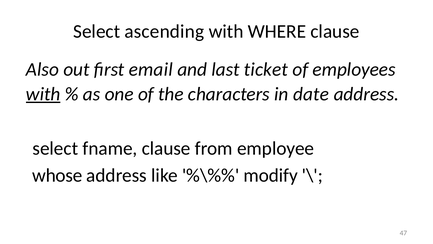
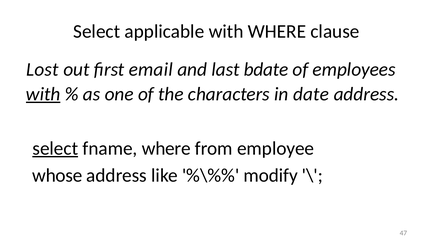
ascending: ascending -> applicable
Also: Also -> Lost
ticket: ticket -> bdate
select at (55, 148) underline: none -> present
fname clause: clause -> where
